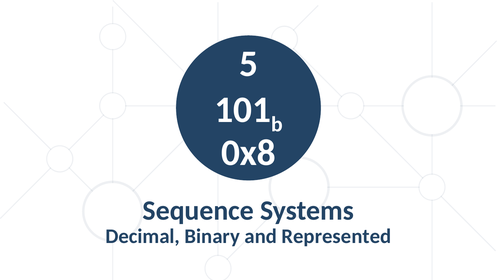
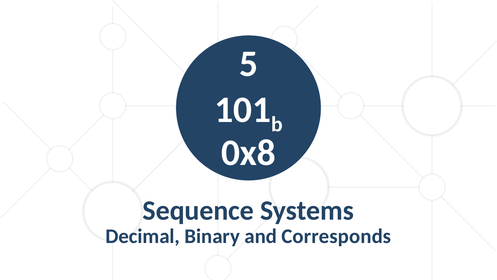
Represented: Represented -> Corresponds
